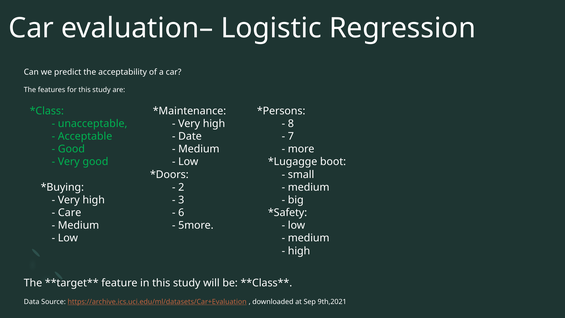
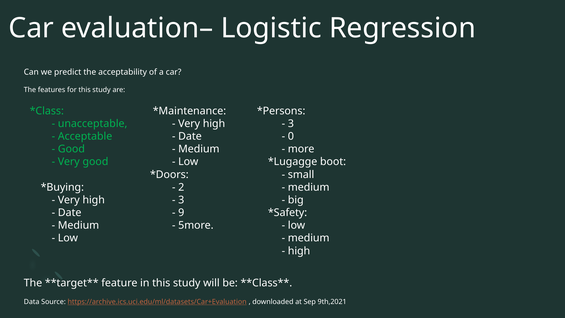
8 at (291, 124): 8 -> 3
7: 7 -> 0
Care at (70, 213): Care -> Date
6: 6 -> 9
